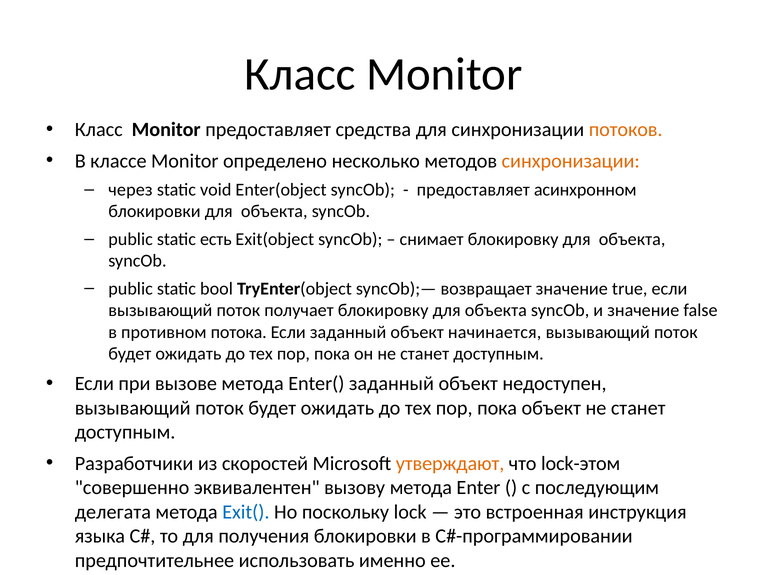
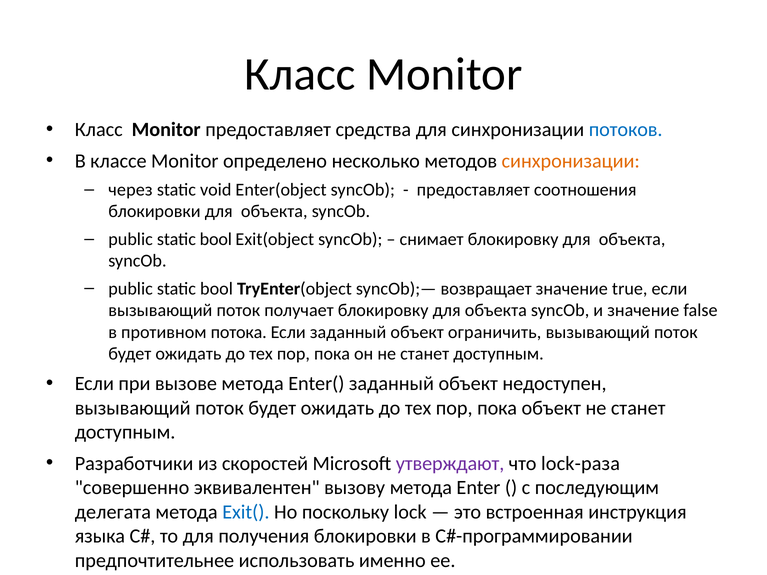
потоков colour: orange -> blue
асинхронном: асинхронном -> соотношения
есть at (216, 239): есть -> bool
начинается: начинается -> ограничить
утверждают colour: orange -> purple
lock-этом: lock-этом -> lock-раза
